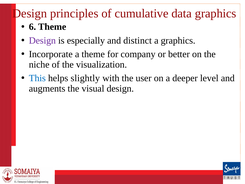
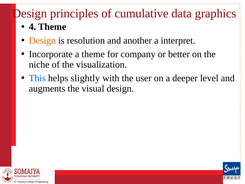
6: 6 -> 4
Design at (42, 40) colour: purple -> orange
especially: especially -> resolution
distinct: distinct -> another
a graphics: graphics -> interpret
